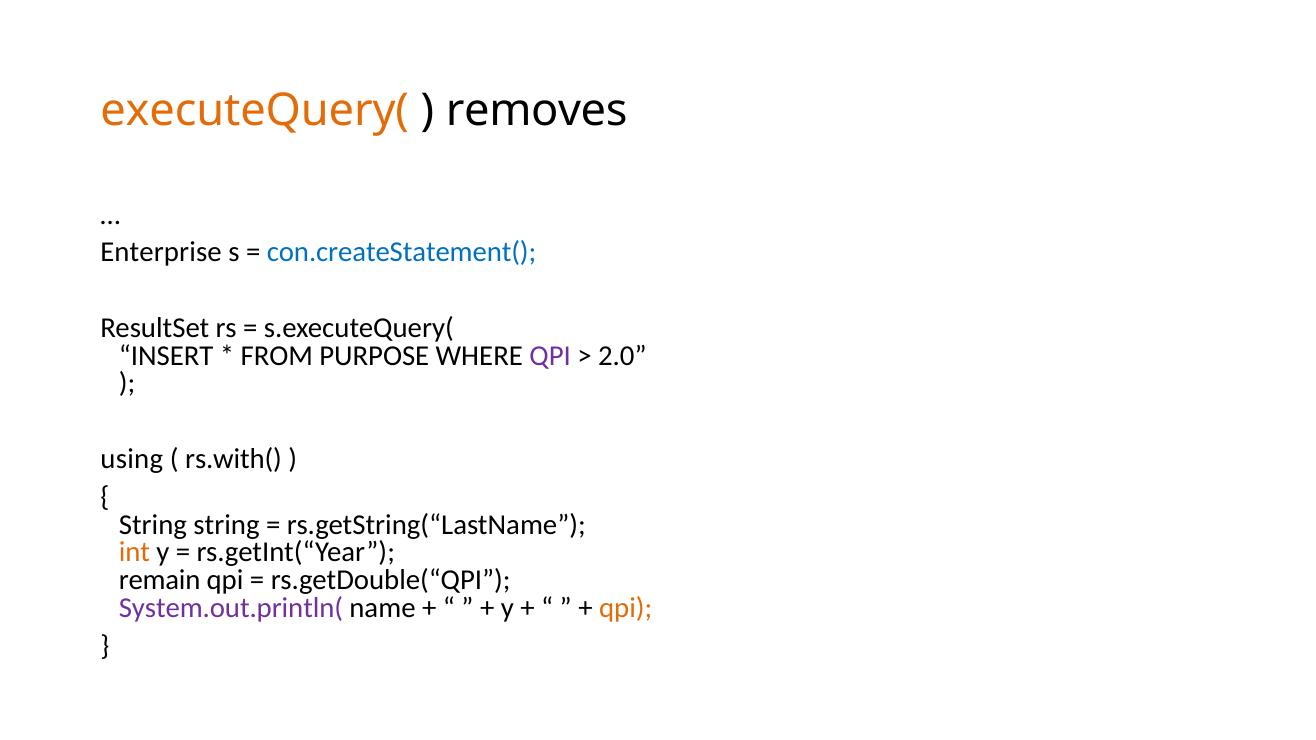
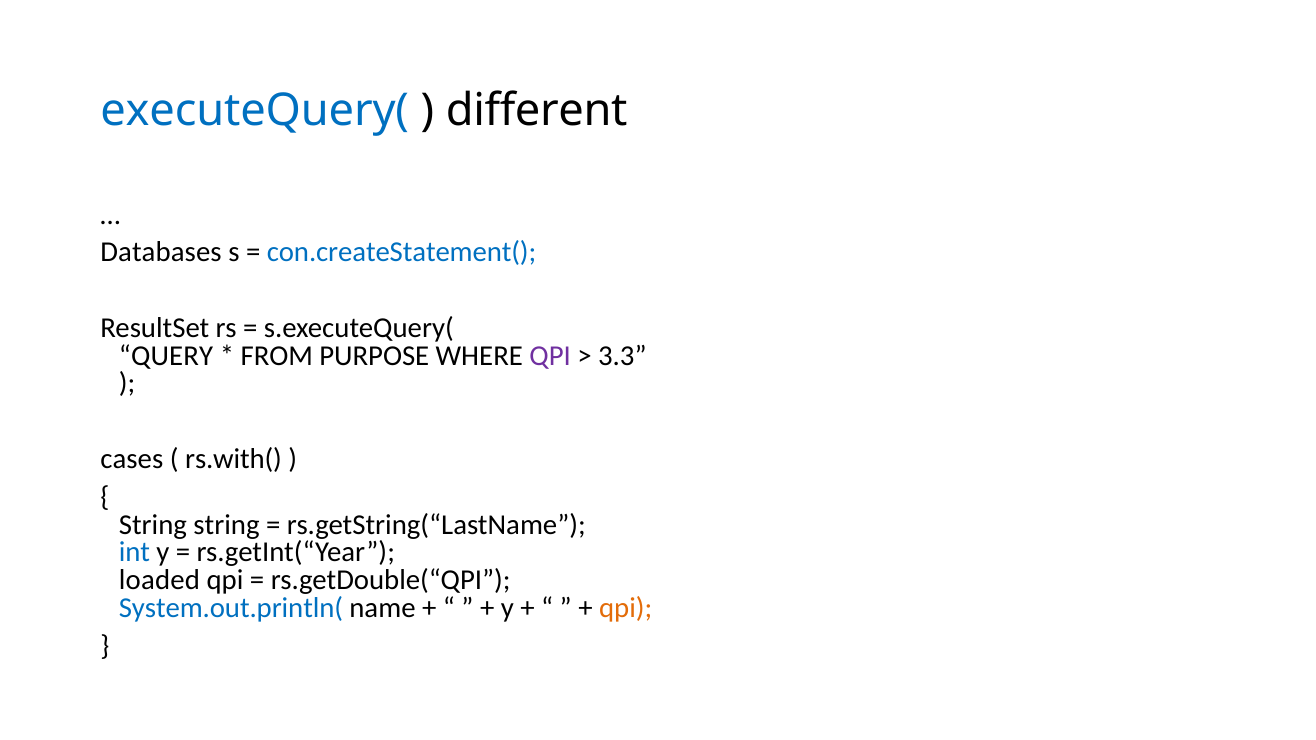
executeQuery( colour: orange -> blue
removes: removes -> different
Enterprise: Enterprise -> Databases
INSERT: INSERT -> QUERY
2.0: 2.0 -> 3.3
using: using -> cases
int colour: orange -> blue
remain: remain -> loaded
System.out.println( colour: purple -> blue
